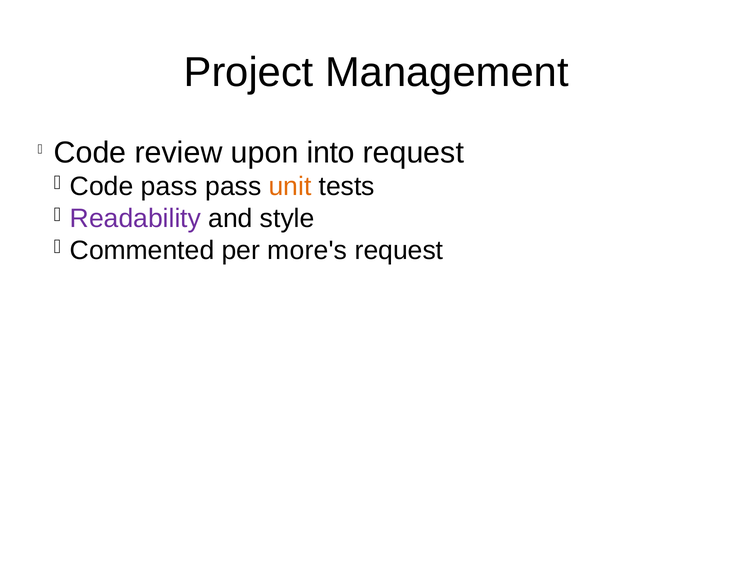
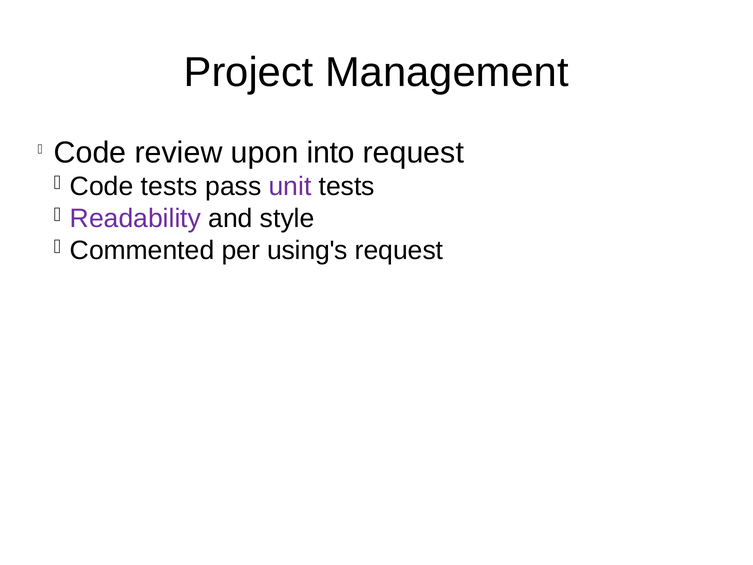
Code pass: pass -> tests
unit colour: orange -> purple
more's: more's -> using's
